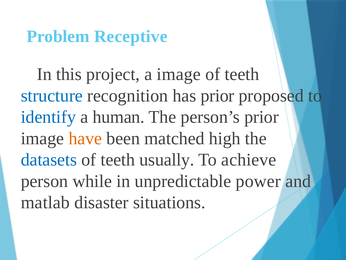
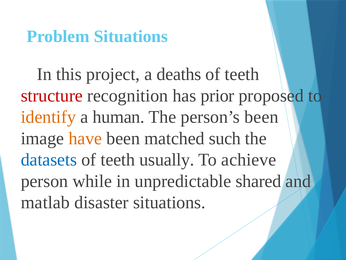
Problem Receptive: Receptive -> Situations
a image: image -> deaths
structure colour: blue -> red
identify colour: blue -> orange
person’s prior: prior -> been
high: high -> such
power: power -> shared
